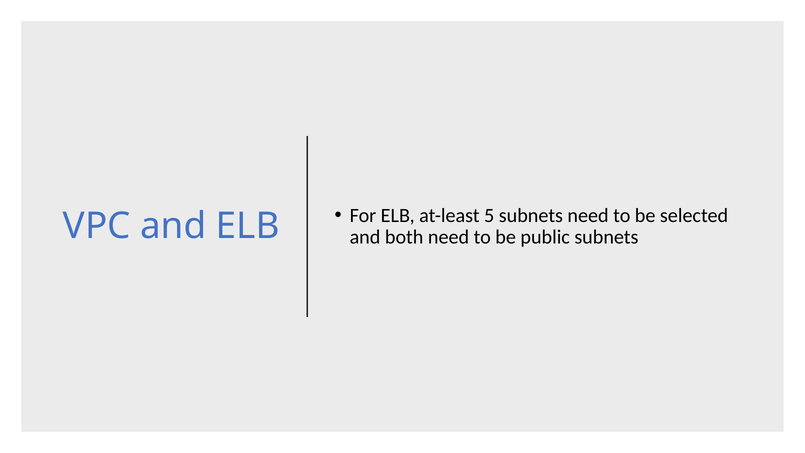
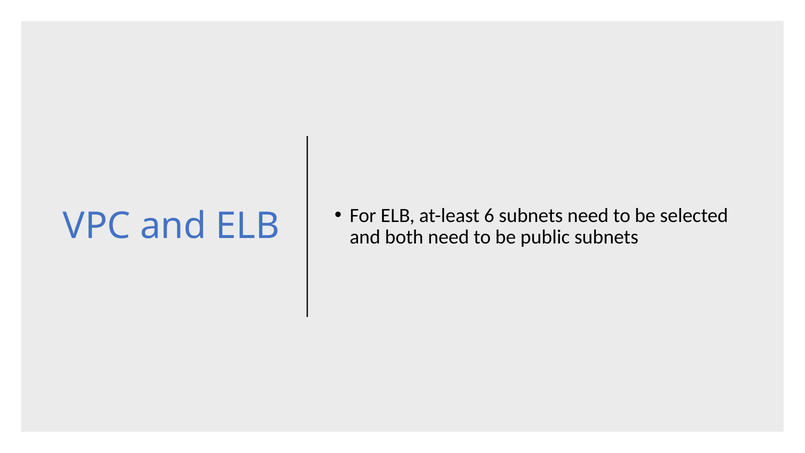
5: 5 -> 6
